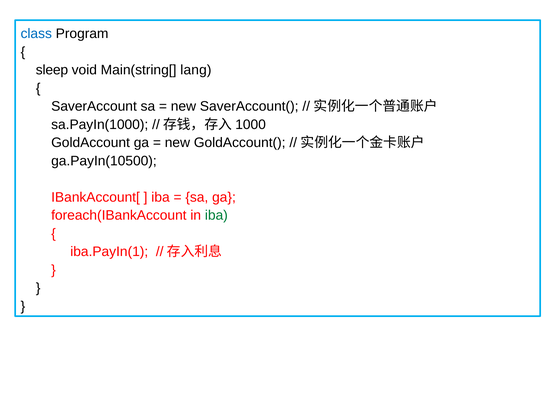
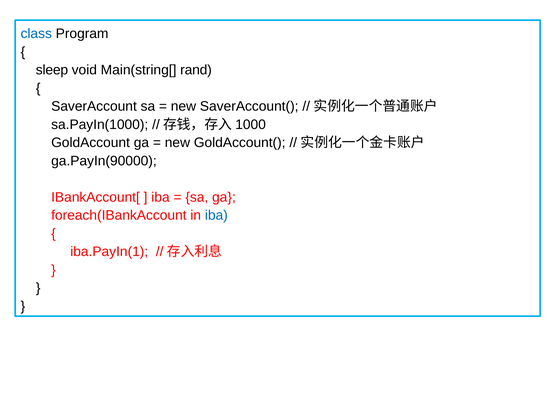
lang: lang -> rand
ga.PayIn(10500: ga.PayIn(10500 -> ga.PayIn(90000
iba at (216, 215) colour: green -> blue
